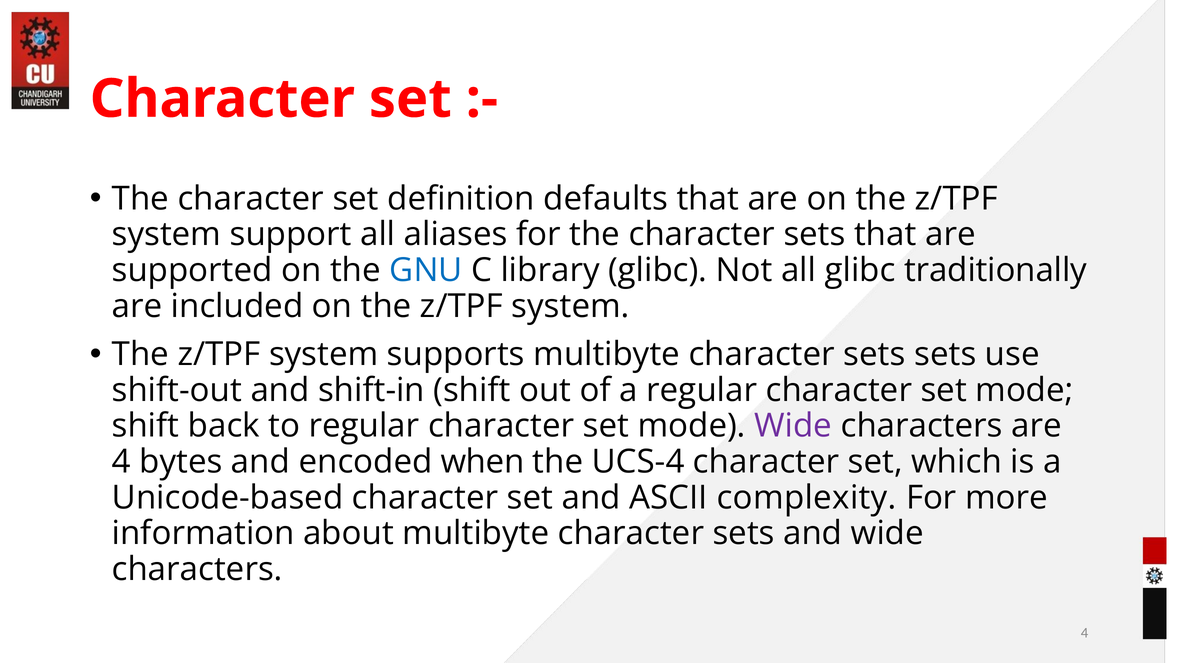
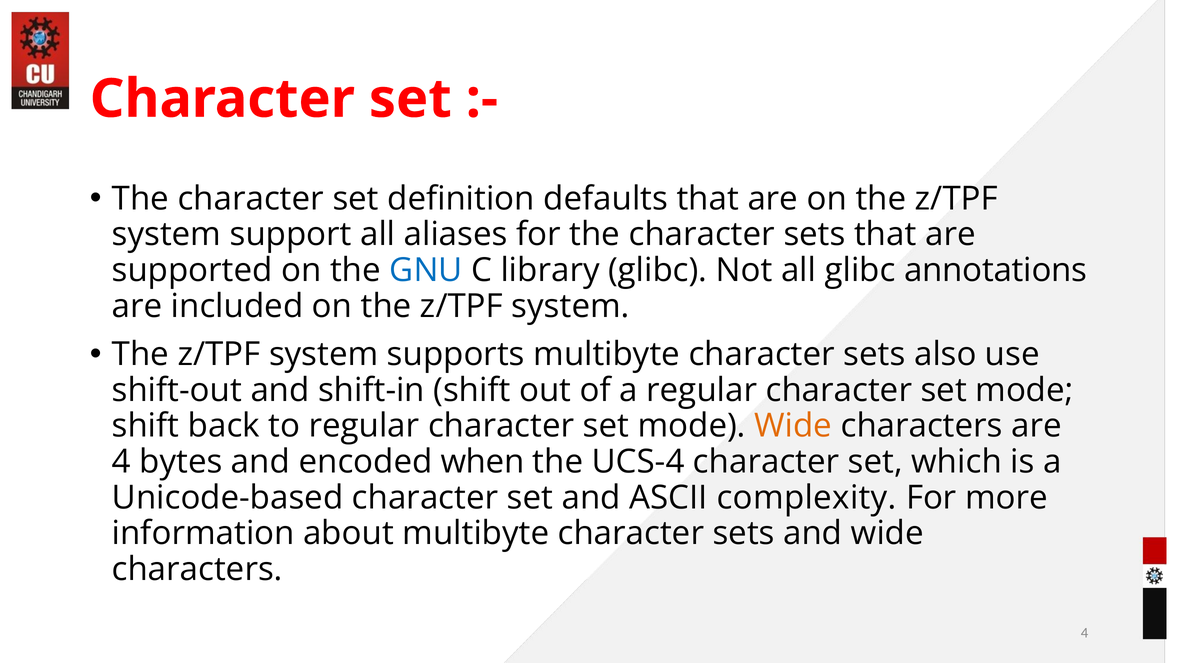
traditionally: traditionally -> annotations
sets sets: sets -> also
Wide at (793, 426) colour: purple -> orange
